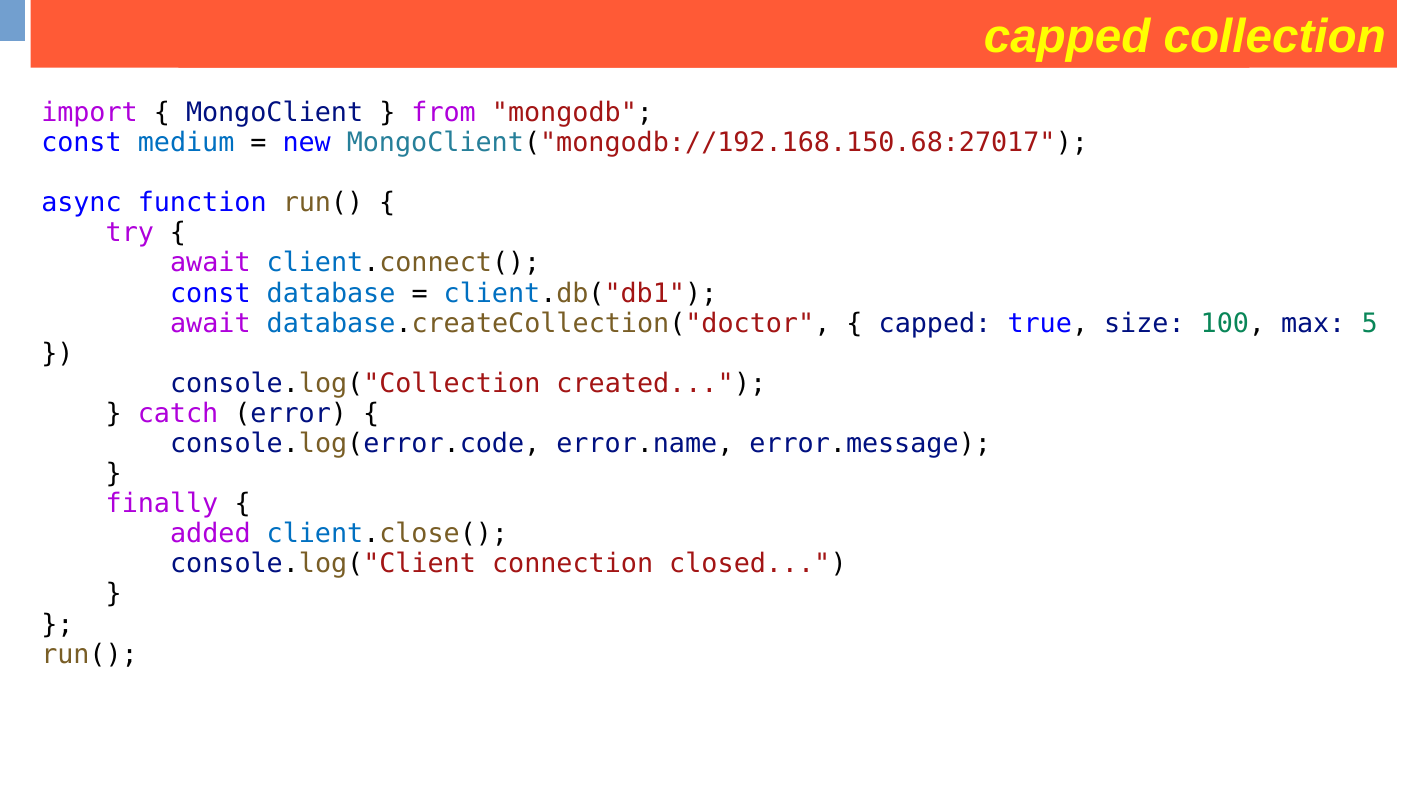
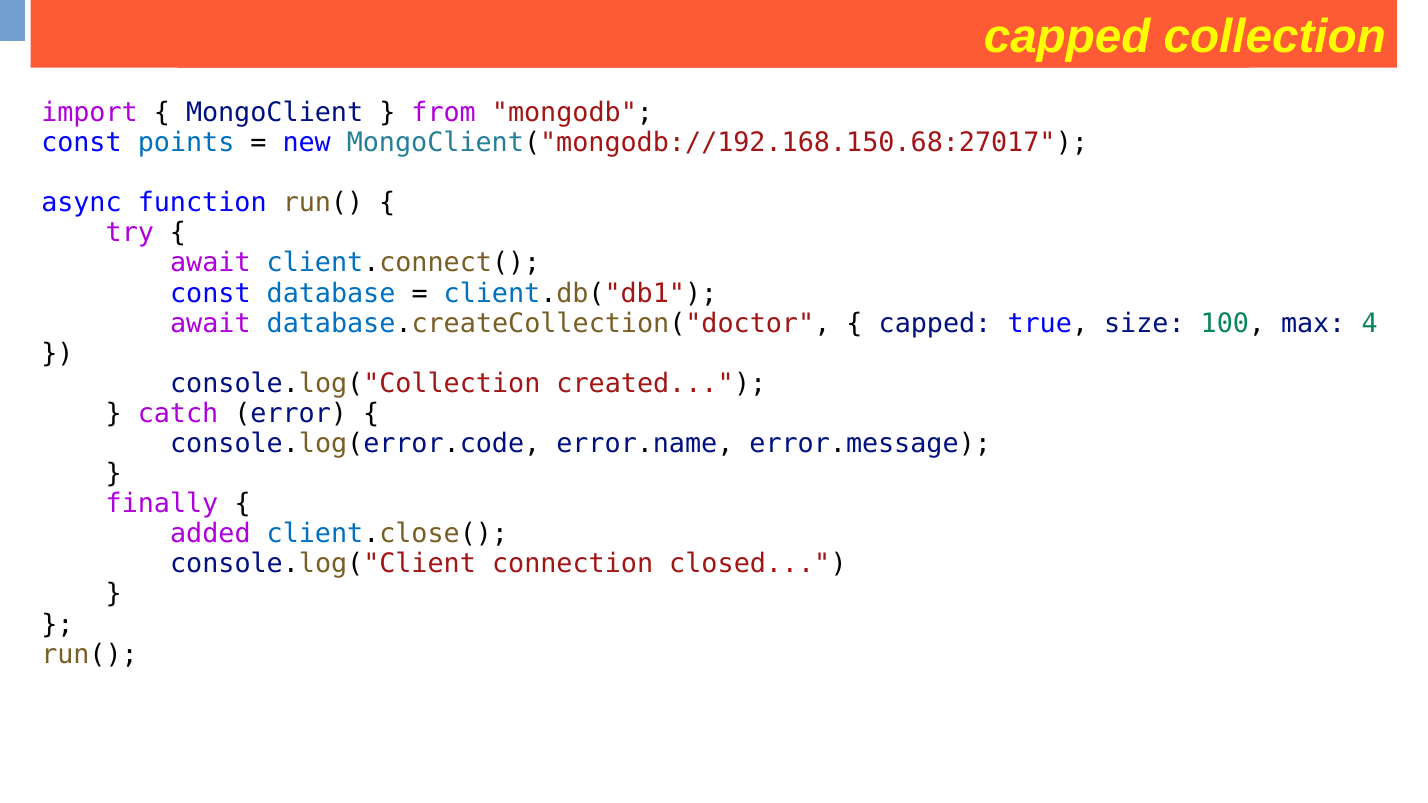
medium: medium -> points
5: 5 -> 4
